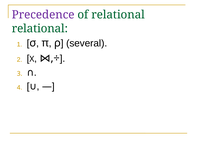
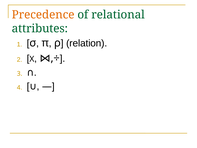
Precedence colour: purple -> orange
relational at (40, 28): relational -> attributes
several: several -> relation
